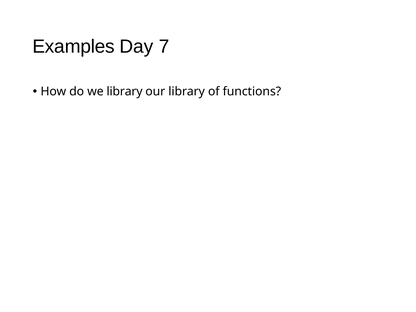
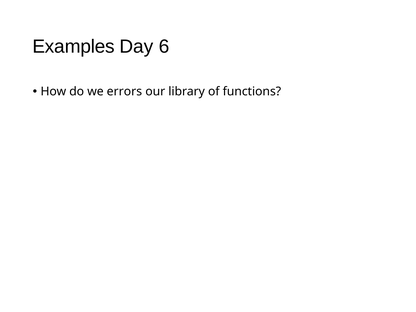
7: 7 -> 6
we library: library -> errors
